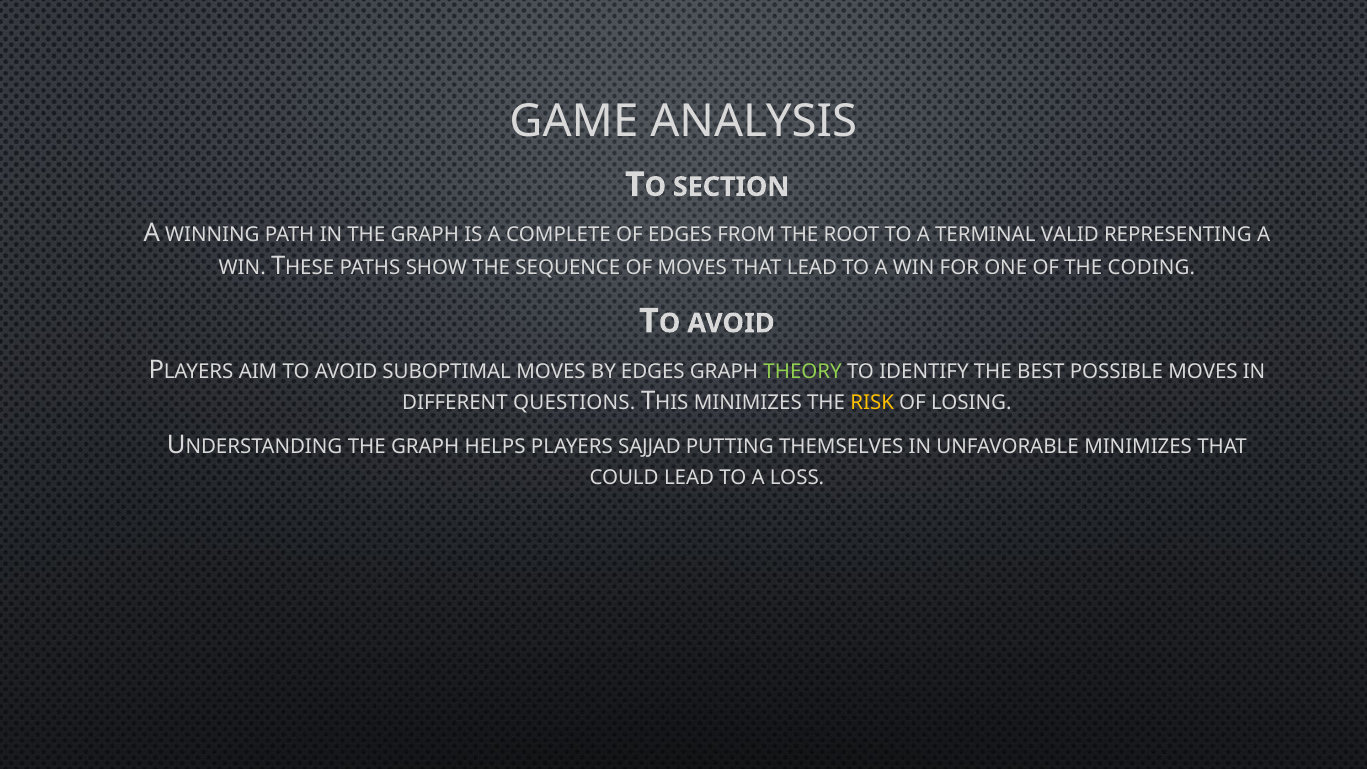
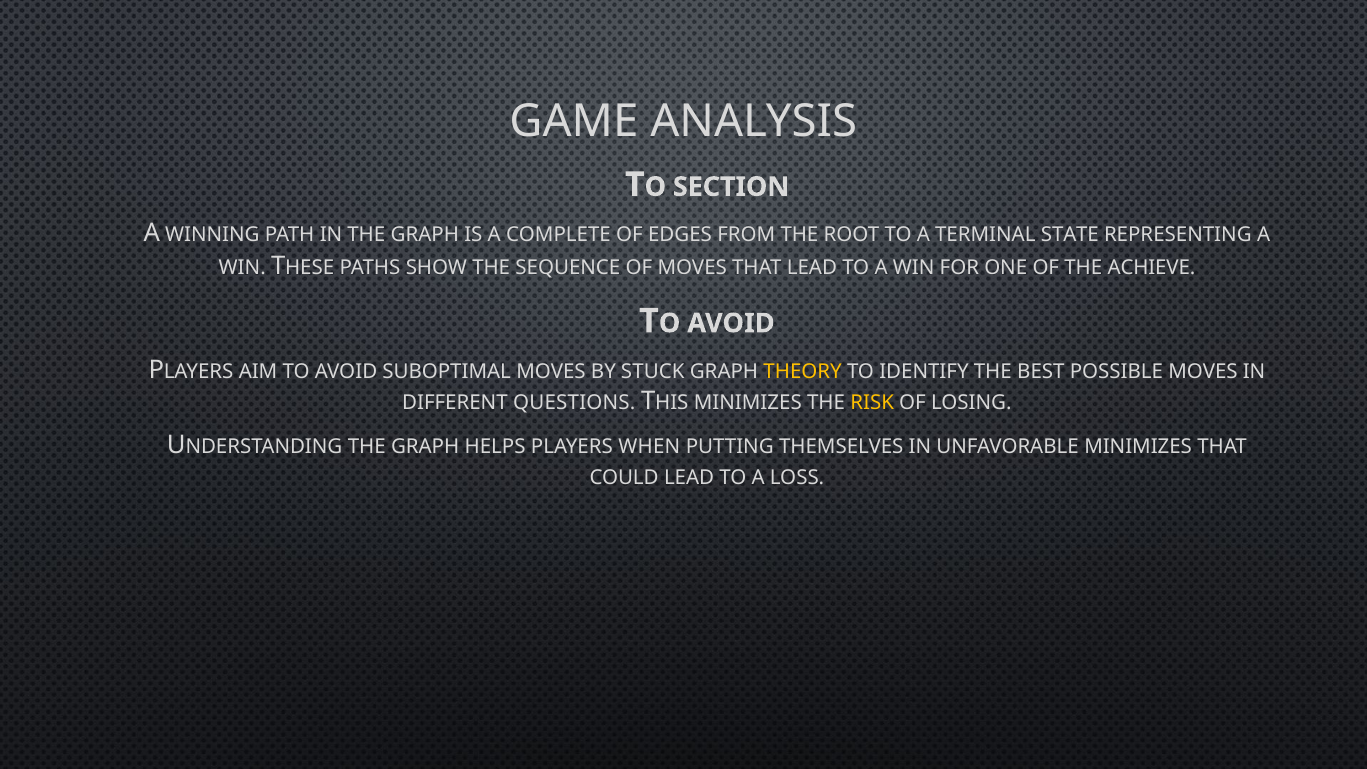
VALID: VALID -> STATE
CODING: CODING -> ACHIEVE
BY EDGES: EDGES -> STUCK
THEORY colour: light green -> yellow
SAJJAD: SAJJAD -> WHEN
